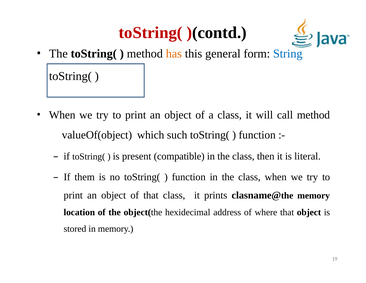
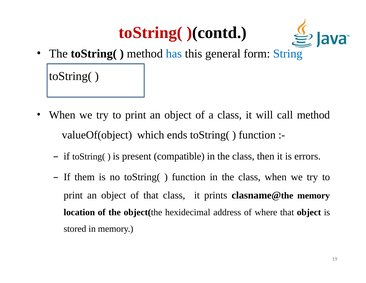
has colour: orange -> blue
such: such -> ends
literal: literal -> errors
